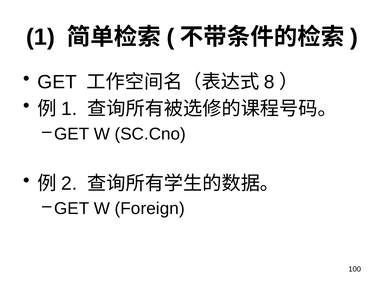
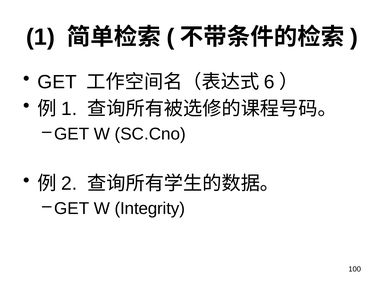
8: 8 -> 6
Foreign: Foreign -> Integrity
